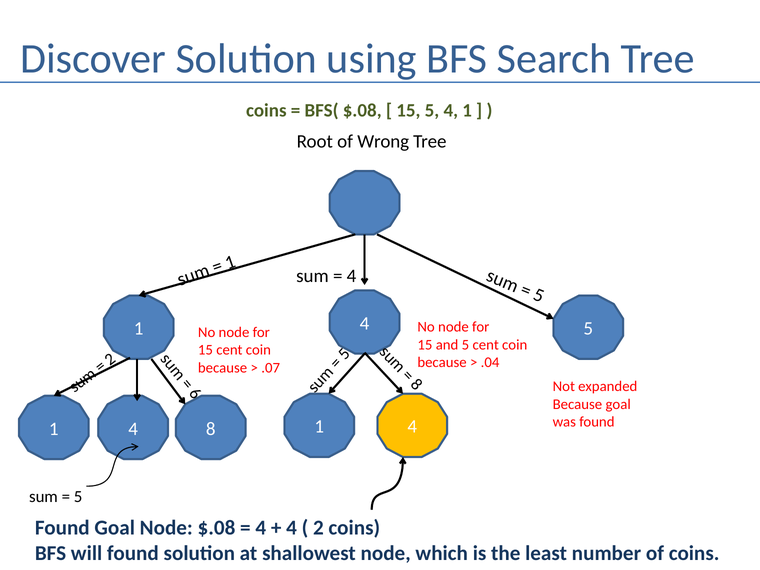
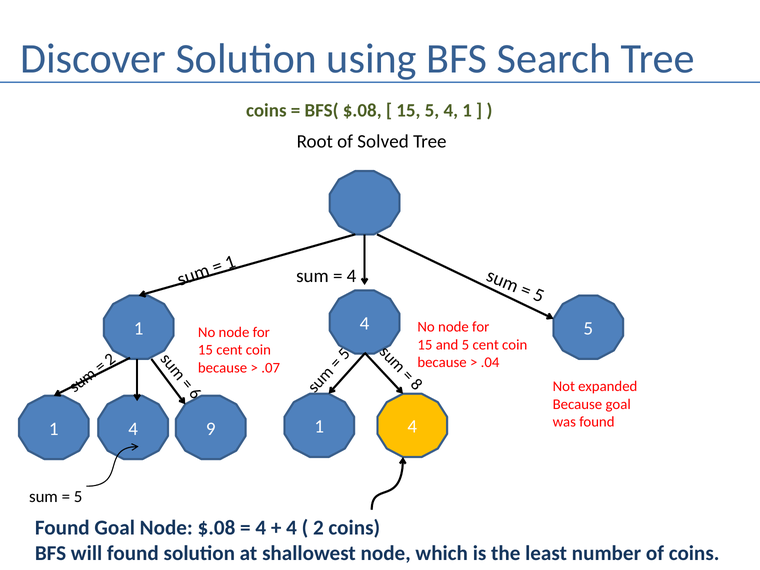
Wrong: Wrong -> Solved
4 8: 8 -> 9
